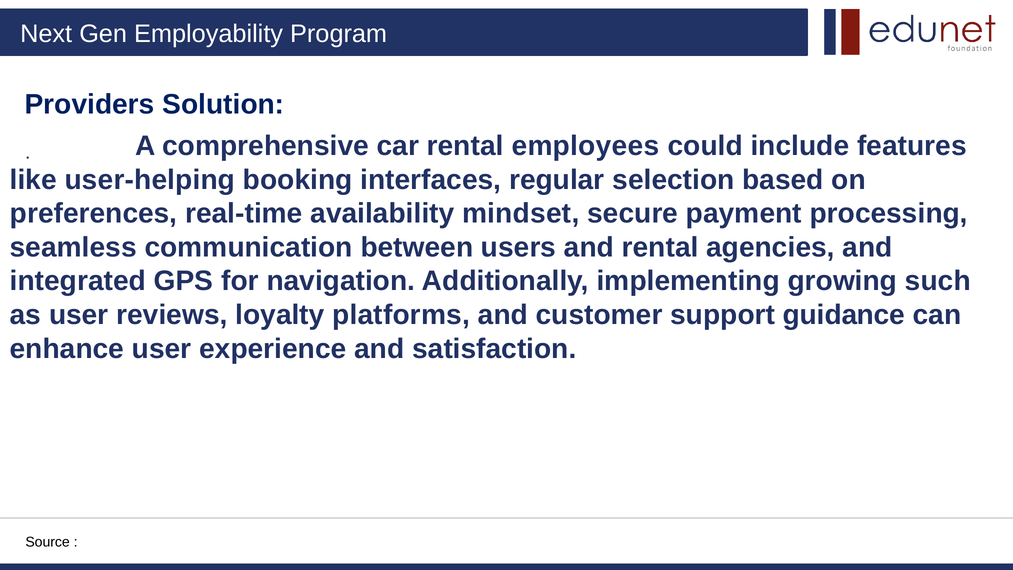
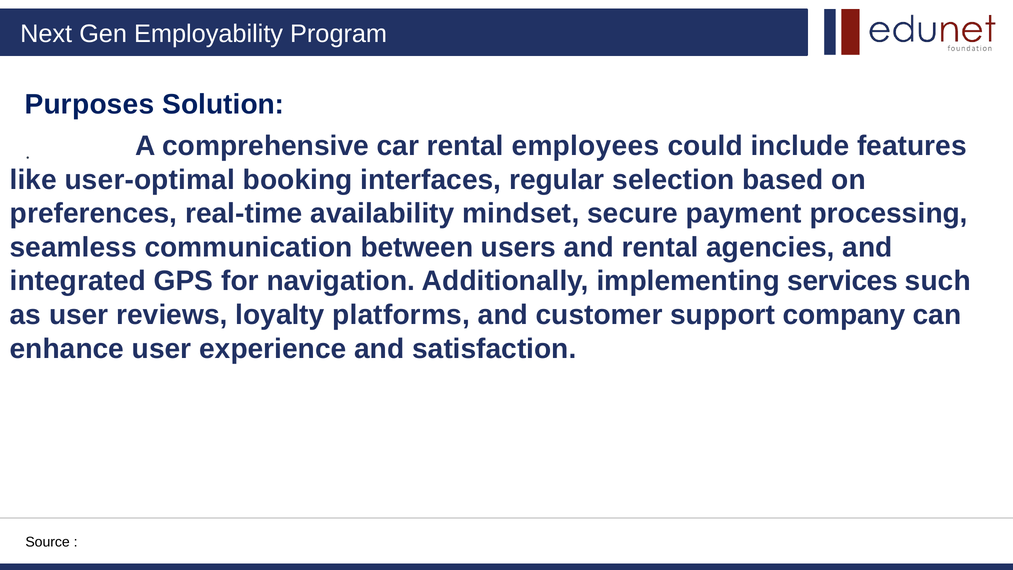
Providers: Providers -> Purposes
user-helping: user-helping -> user-optimal
growing: growing -> services
guidance: guidance -> company
